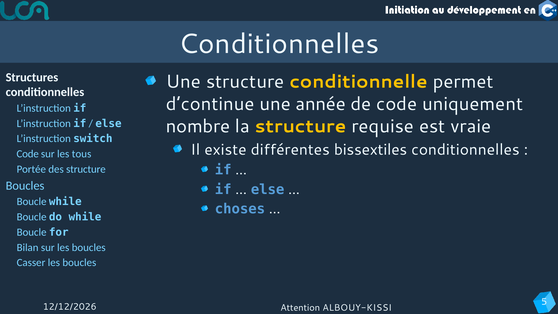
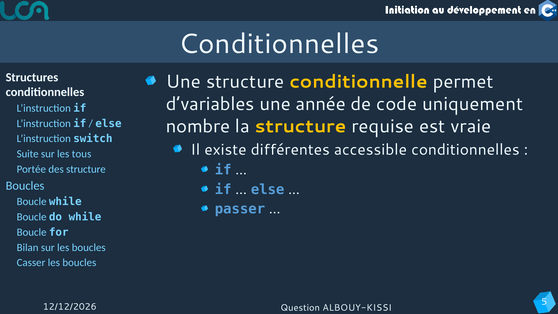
d’continue: d’continue -> d’variables
bissextiles: bissextiles -> accessible
Code at (28, 154): Code -> Suite
choses: choses -> passer
Attention: Attention -> Question
